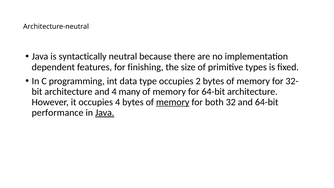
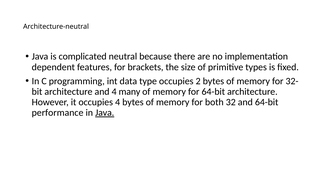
syntactically: syntactically -> complicated
finishing: finishing -> brackets
memory at (173, 102) underline: present -> none
